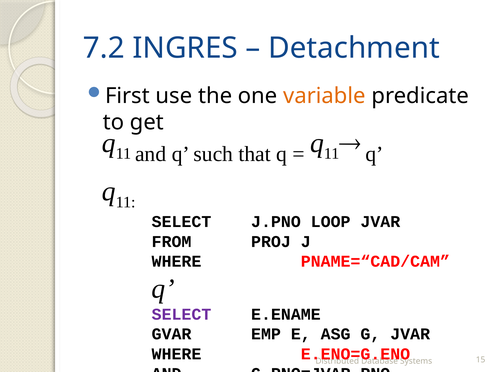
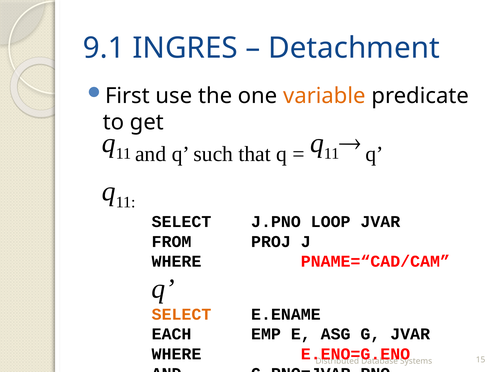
7.2: 7.2 -> 9.1
SELECT at (181, 315) colour: purple -> orange
GVAR: GVAR -> EACH
